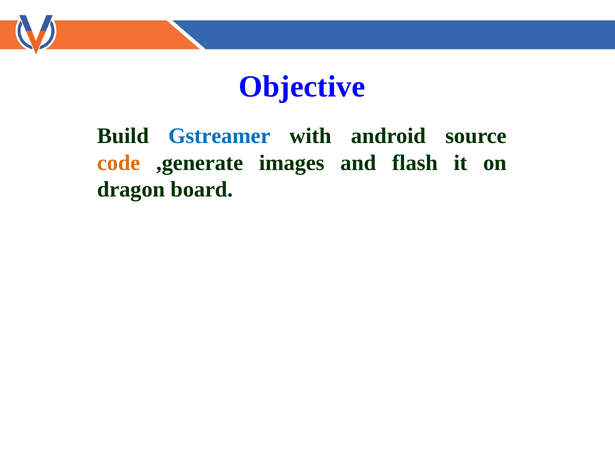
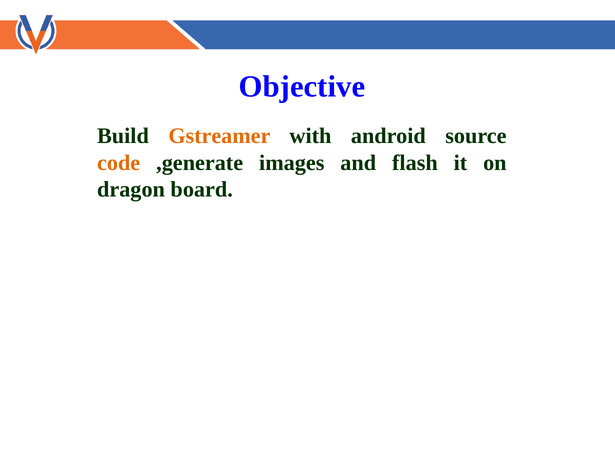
Gstreamer colour: blue -> orange
